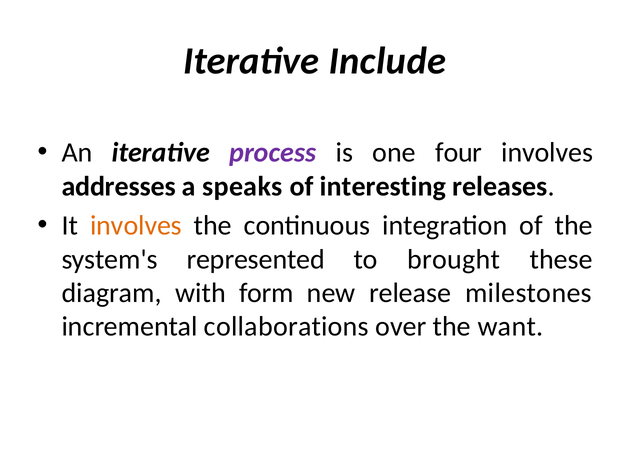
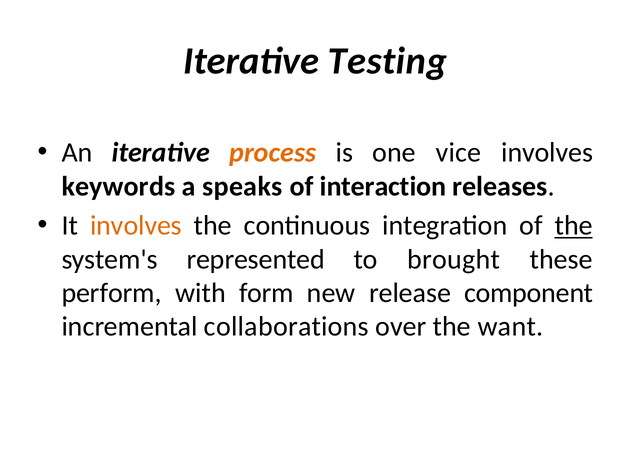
Include: Include -> Testing
process colour: purple -> orange
four: four -> vice
addresses: addresses -> keywords
interesting: interesting -> interaction
the at (574, 226) underline: none -> present
diagram: diagram -> perform
milestones: milestones -> component
